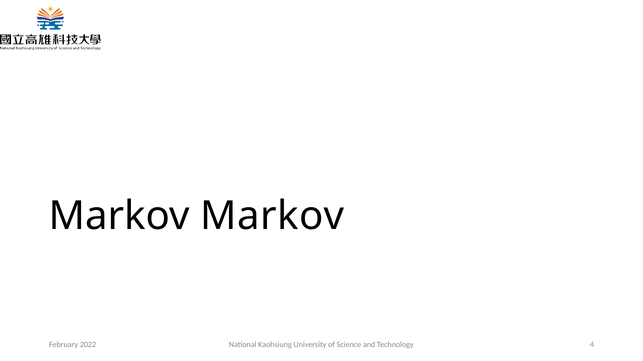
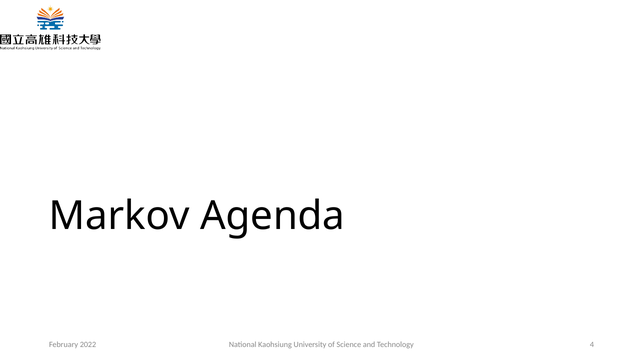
Markov Markov: Markov -> Agenda
